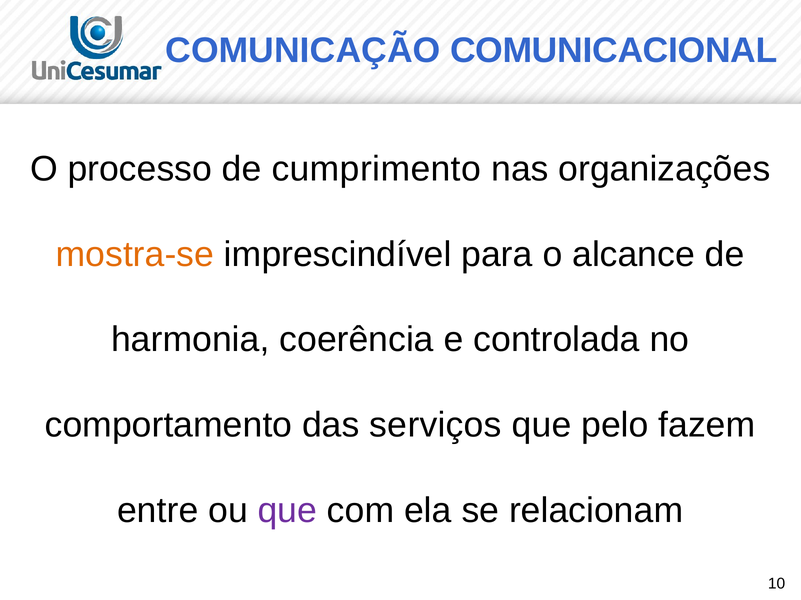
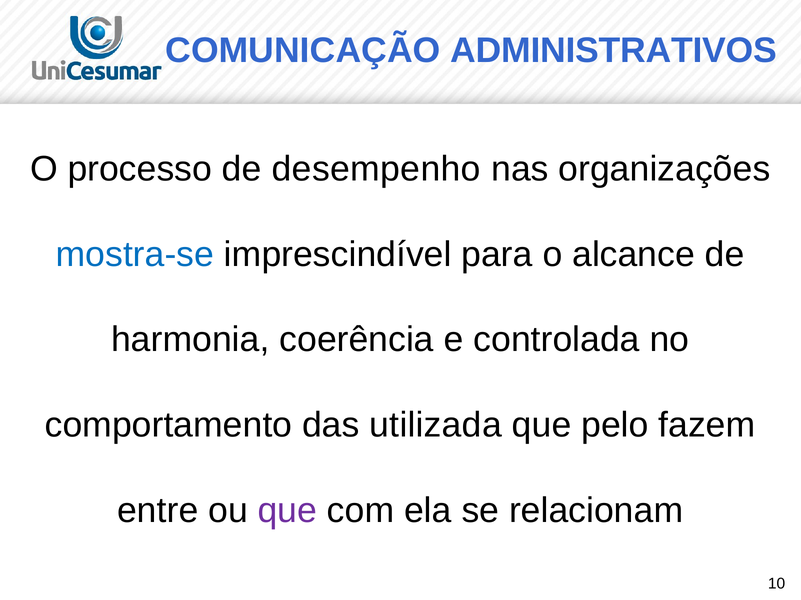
COMUNICACIONAL: COMUNICACIONAL -> ADMINISTRATIVOS
cumprimento: cumprimento -> desempenho
mostra-se colour: orange -> blue
serviços: serviços -> utilizada
